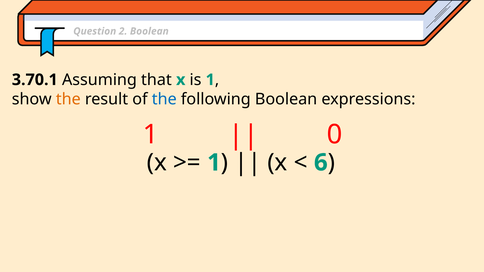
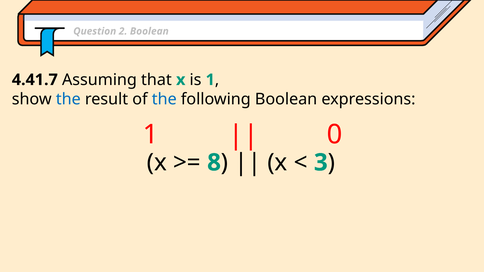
3.70.1: 3.70.1 -> 4.41.7
the at (68, 99) colour: orange -> blue
1 at (214, 163): 1 -> 8
6: 6 -> 3
